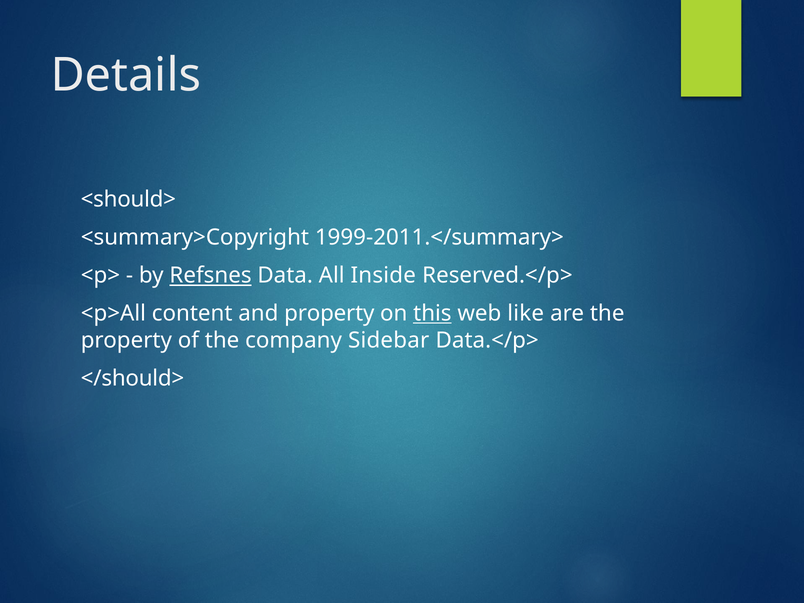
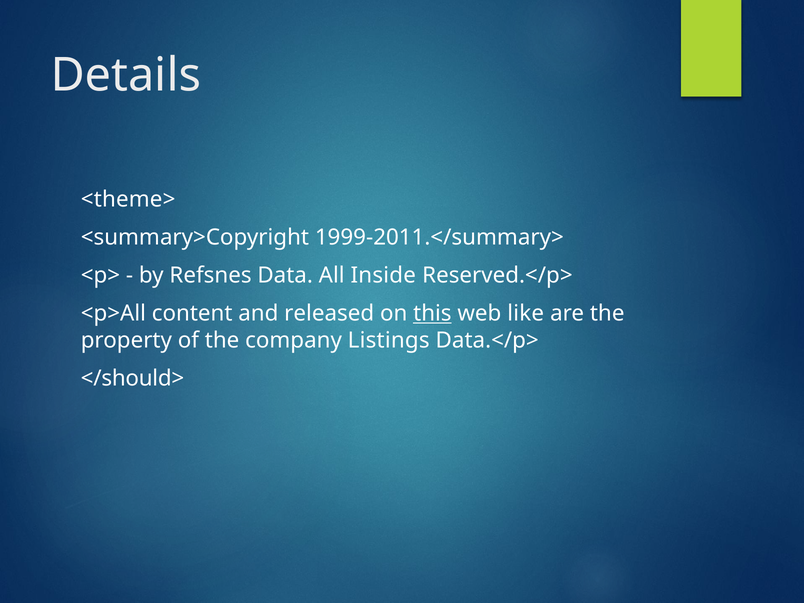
<should>: <should> -> <theme>
Refsnes underline: present -> none
and property: property -> released
Sidebar: Sidebar -> Listings
